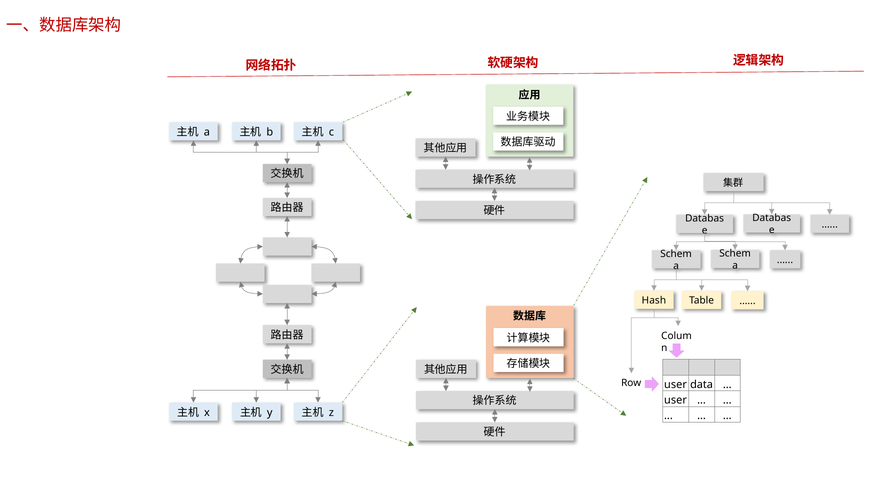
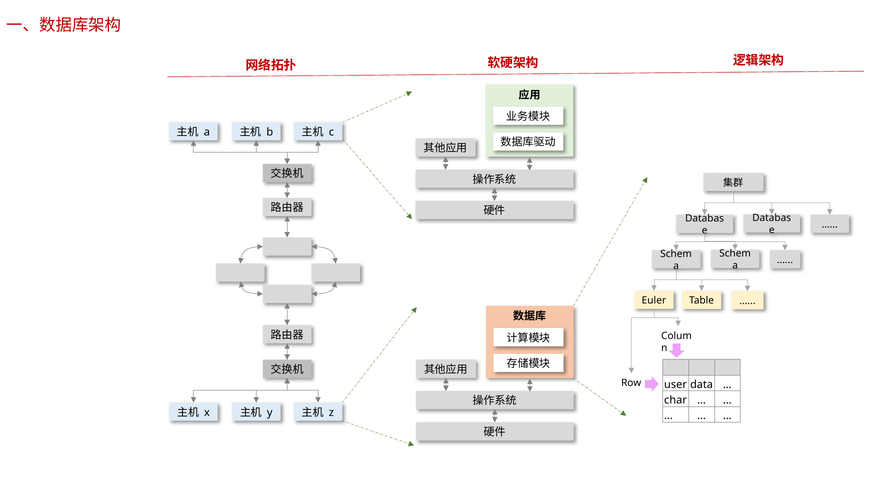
Hash: Hash -> Euler
user at (676, 400): user -> char
